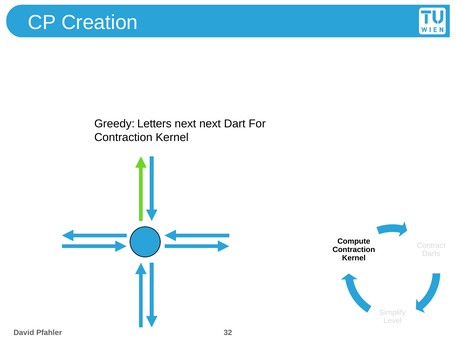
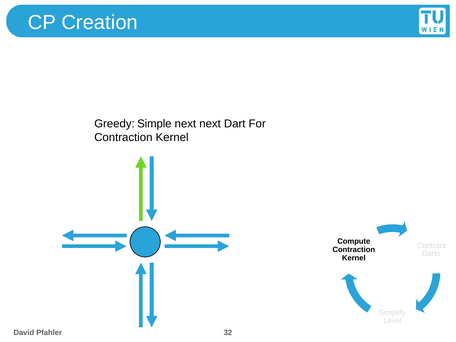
Letters: Letters -> Simple
